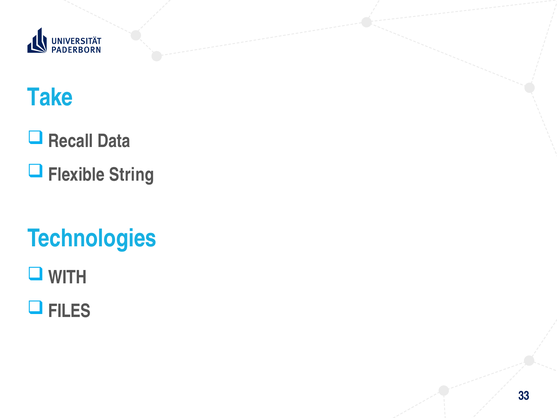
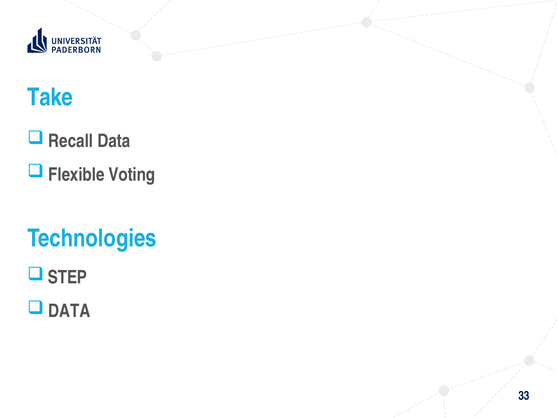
String: String -> Voting
WITH: WITH -> STEP
FILES at (69, 311): FILES -> DATA
